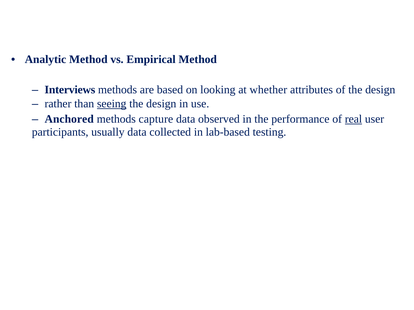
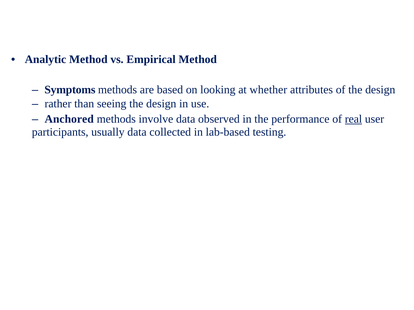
Interviews: Interviews -> Symptoms
seeing underline: present -> none
capture: capture -> involve
